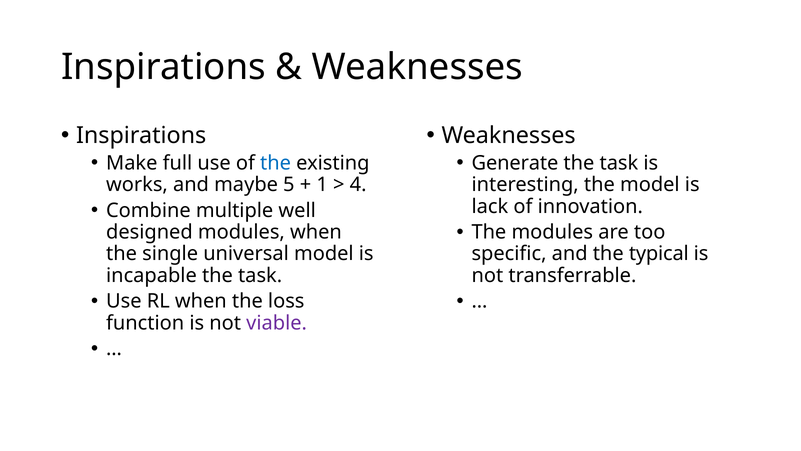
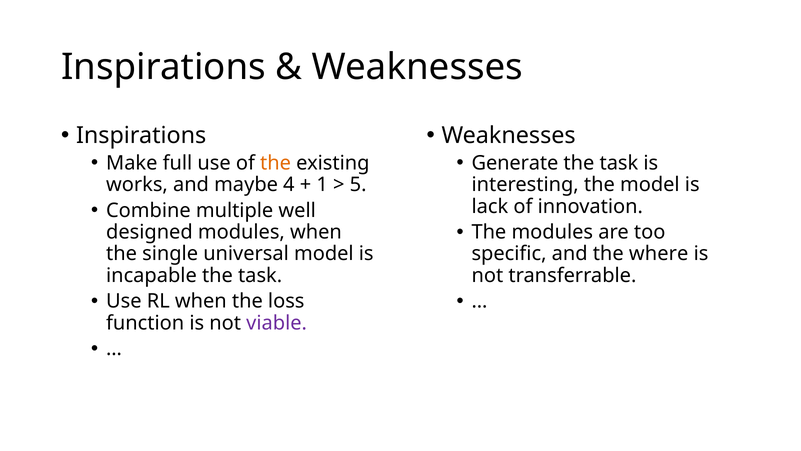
the at (276, 163) colour: blue -> orange
5: 5 -> 4
4: 4 -> 5
typical: typical -> where
